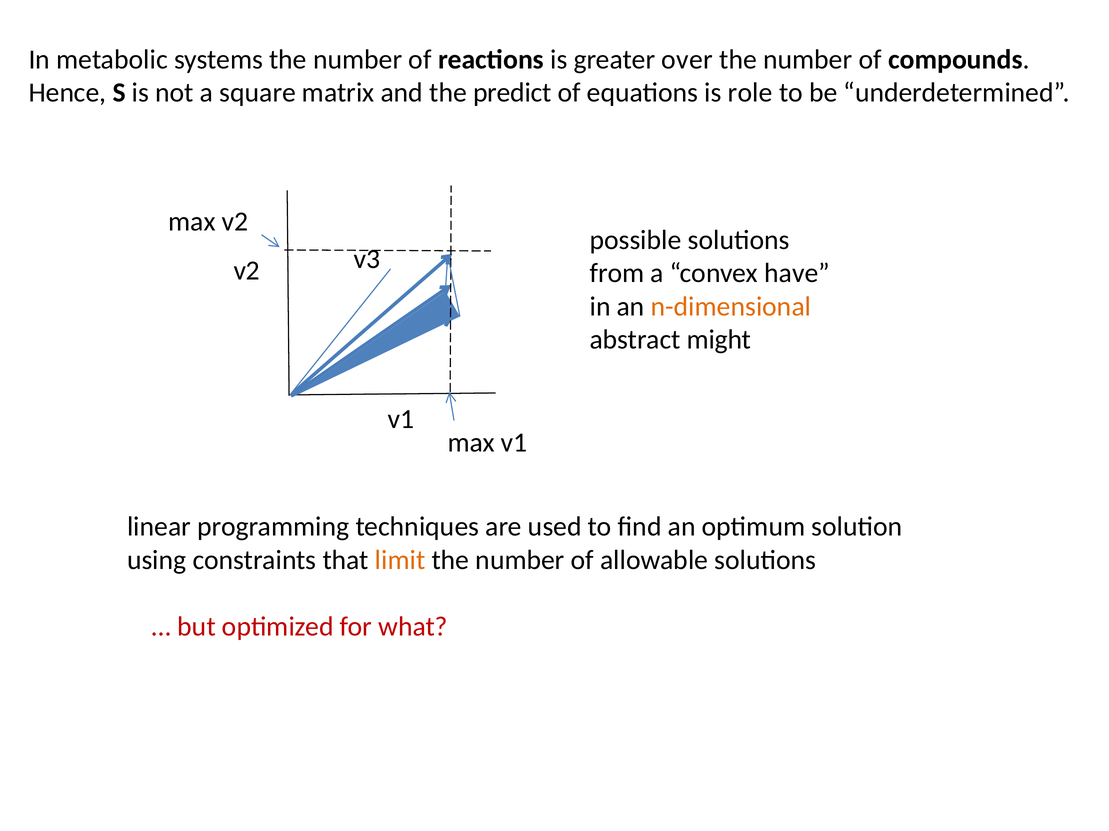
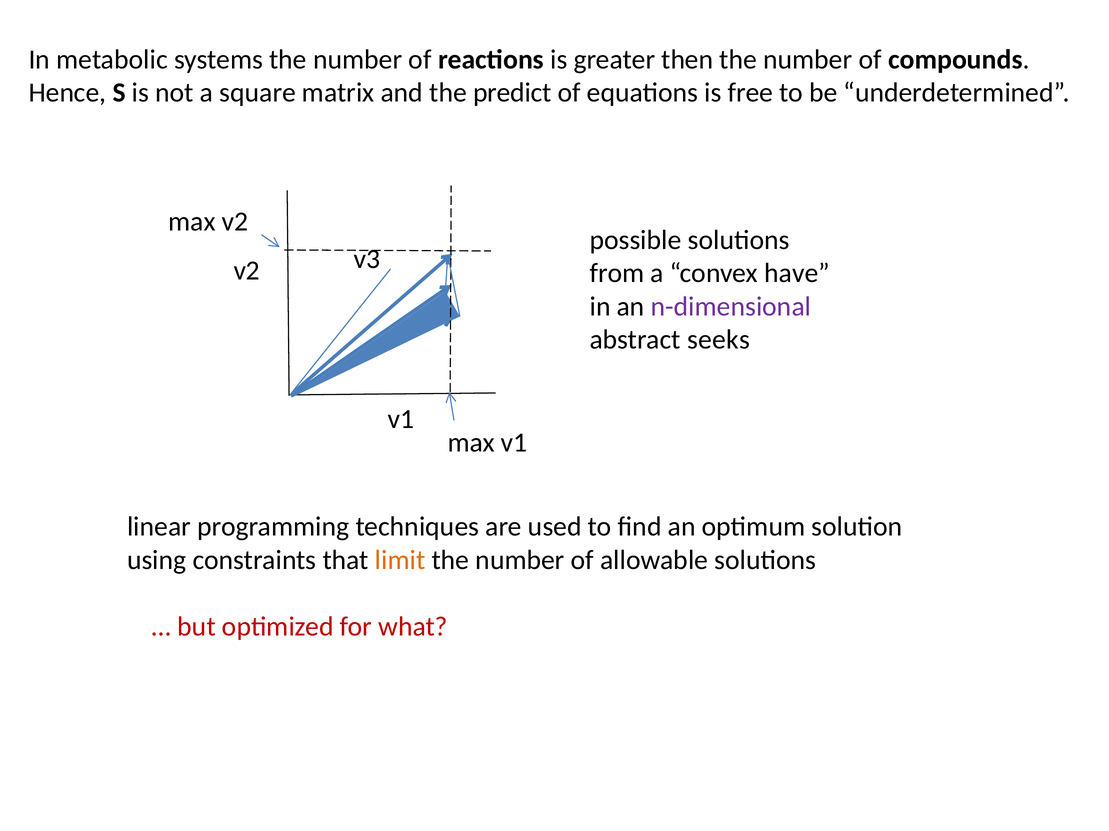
over: over -> then
role: role -> free
n-dimensional colour: orange -> purple
might: might -> seeks
